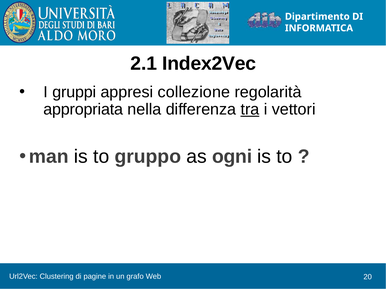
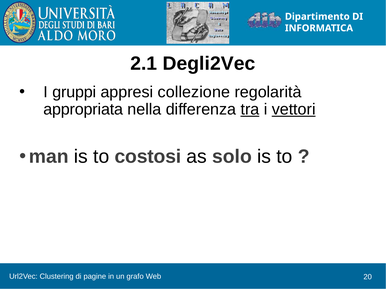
Index2Vec: Index2Vec -> Degli2Vec
vettori underline: none -> present
gruppo: gruppo -> costosi
ogni: ogni -> solo
